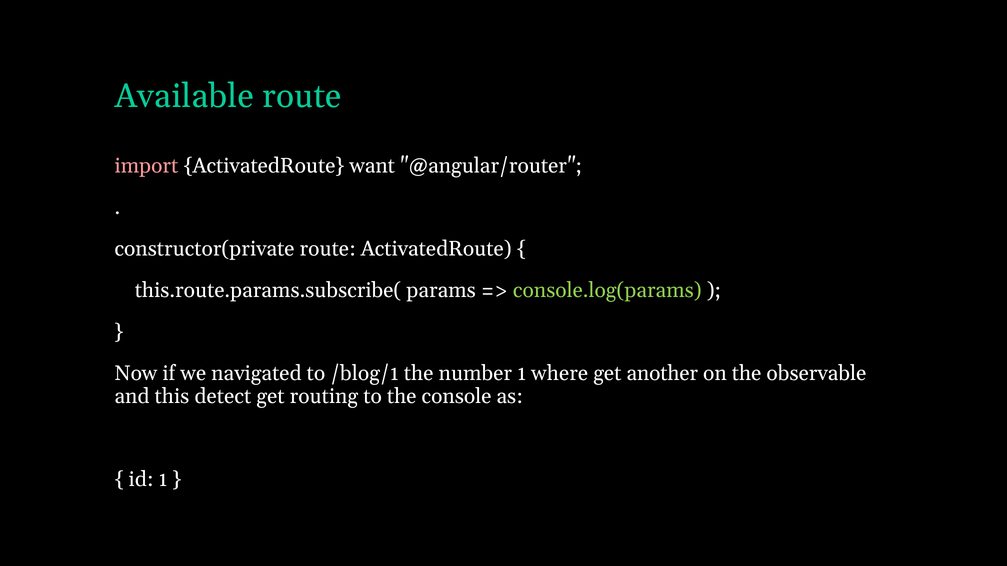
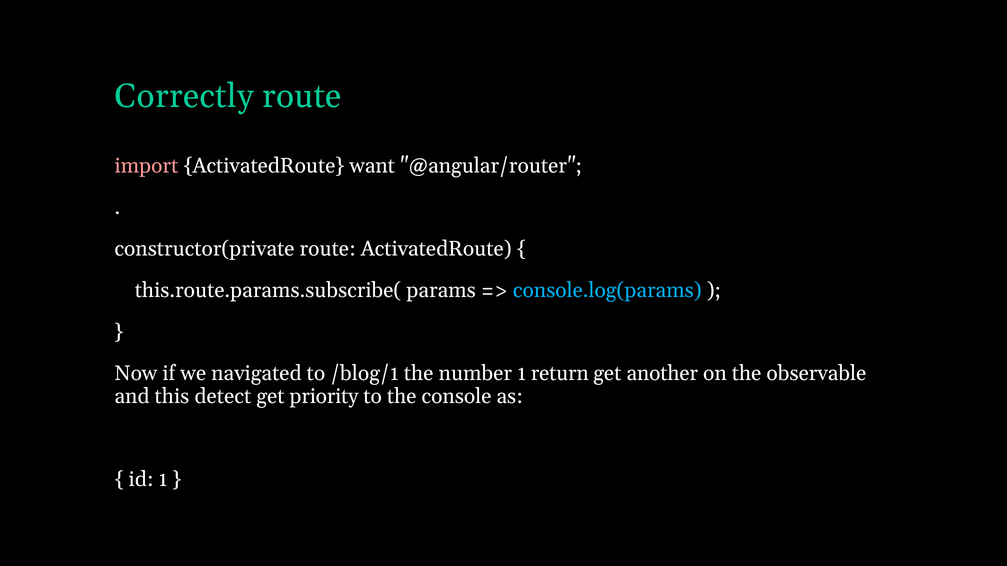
Available: Available -> Correctly
console.log(params colour: light green -> light blue
where: where -> return
routing: routing -> priority
